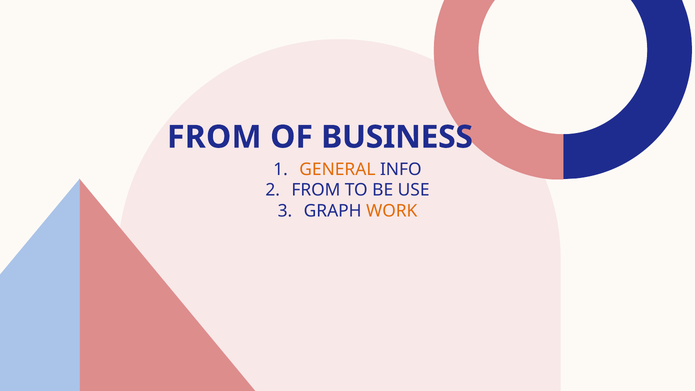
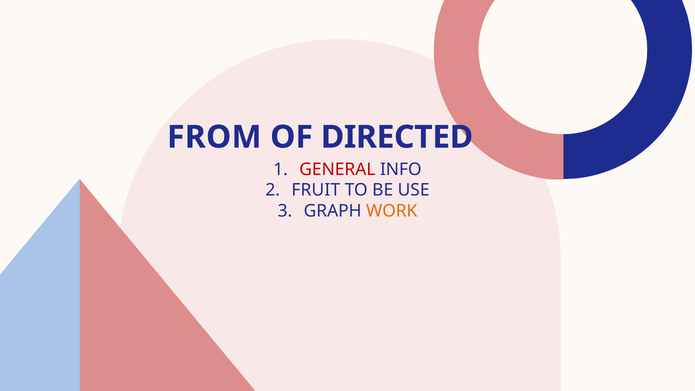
BUSINESS: BUSINESS -> DIRECTED
GENERAL colour: orange -> red
FROM at (316, 190): FROM -> FRUIT
